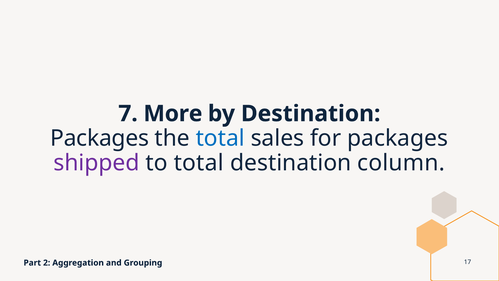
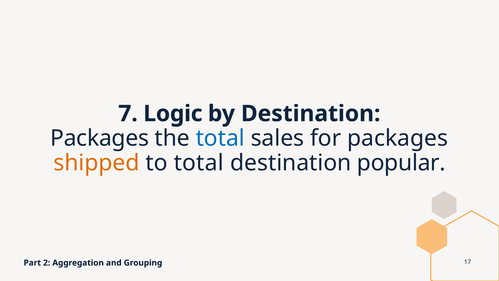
More: More -> Logic
shipped colour: purple -> orange
column: column -> popular
